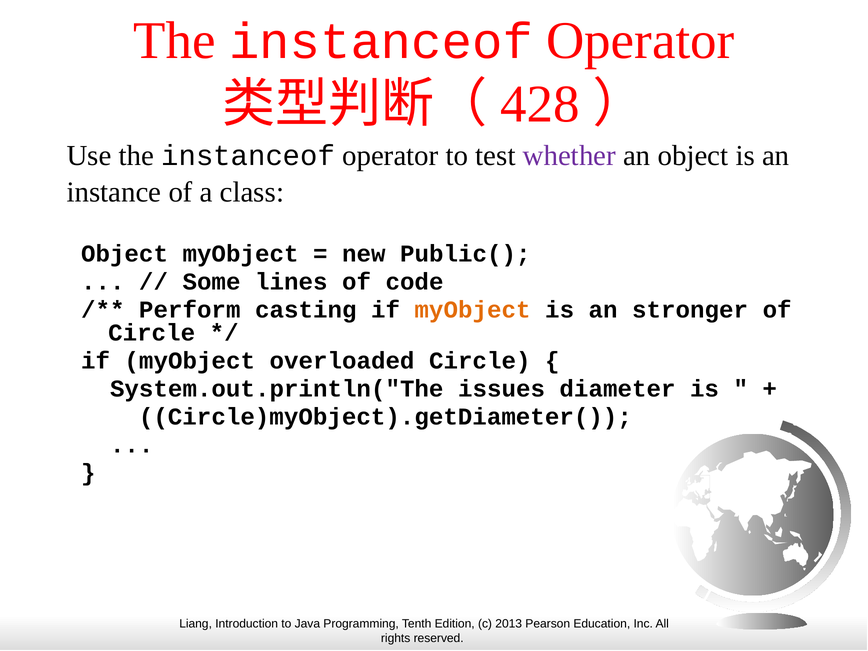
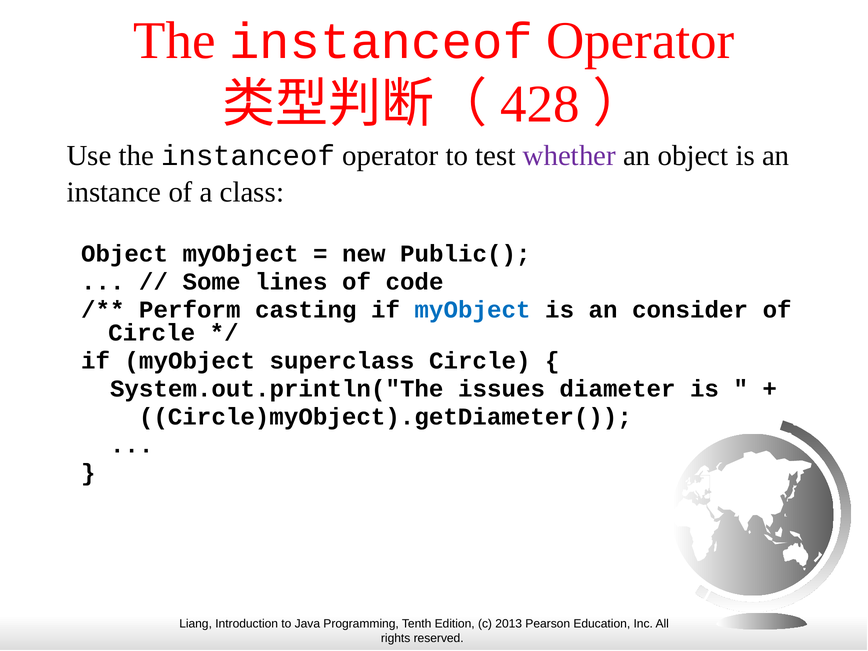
myObject at (473, 310) colour: orange -> blue
stronger: stronger -> consider
overloaded: overloaded -> superclass
